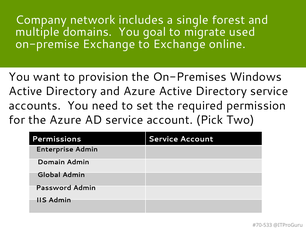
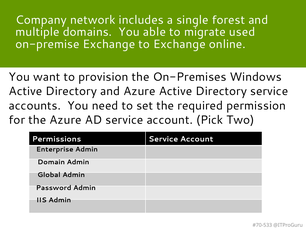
goal: goal -> able
